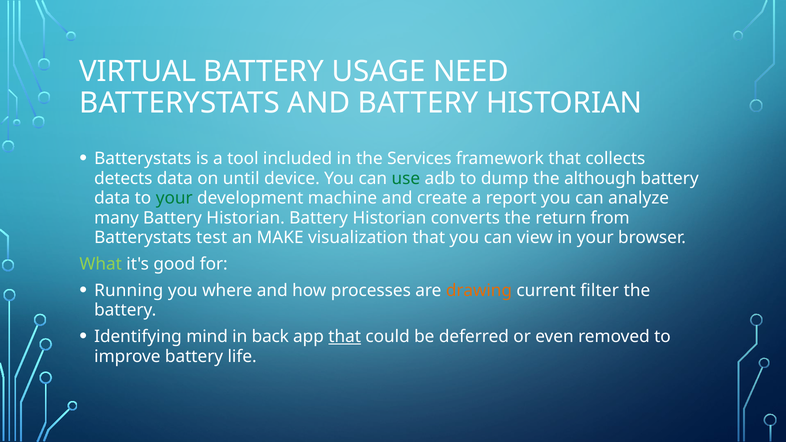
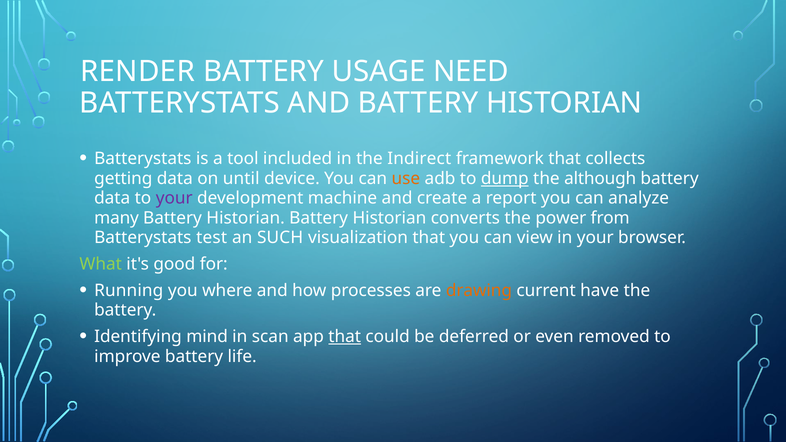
VIRTUAL: VIRTUAL -> RENDER
Services: Services -> Indirect
detects: detects -> getting
use colour: green -> orange
dump underline: none -> present
your at (174, 198) colour: green -> purple
return: return -> power
MAKE: MAKE -> SUCH
filter: filter -> have
back: back -> scan
